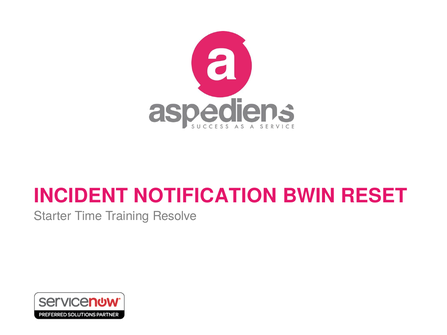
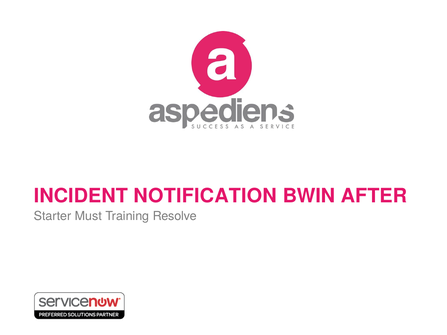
RESET: RESET -> AFTER
Time: Time -> Must
